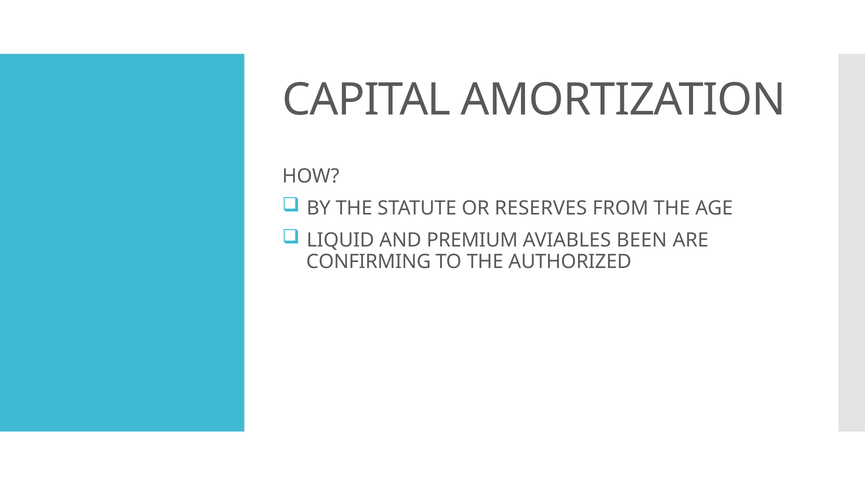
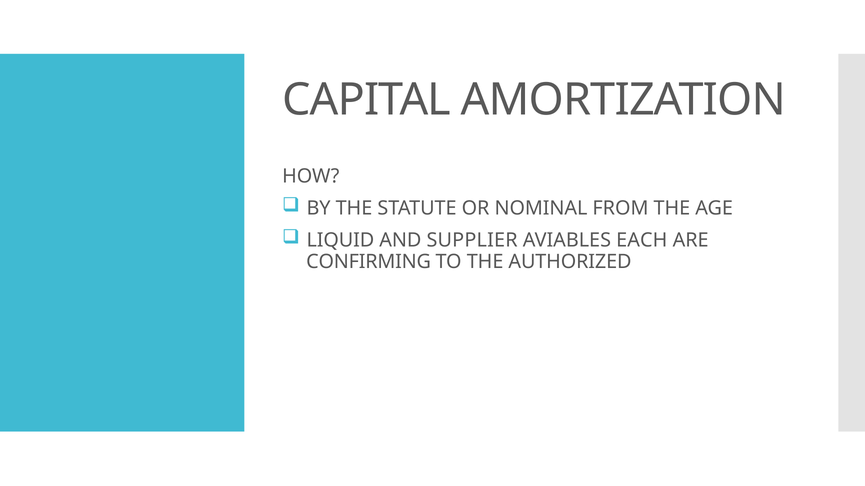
RESERVES: RESERVES -> NOMINAL
PREMIUM: PREMIUM -> SUPPLIER
BEEN: BEEN -> EACH
